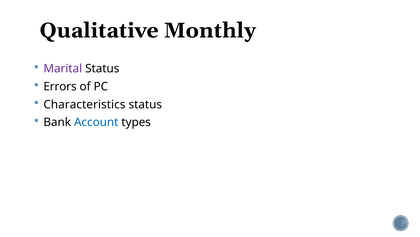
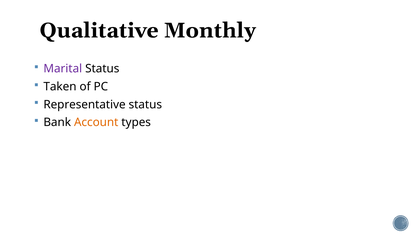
Errors: Errors -> Taken
Characteristics: Characteristics -> Representative
Account colour: blue -> orange
